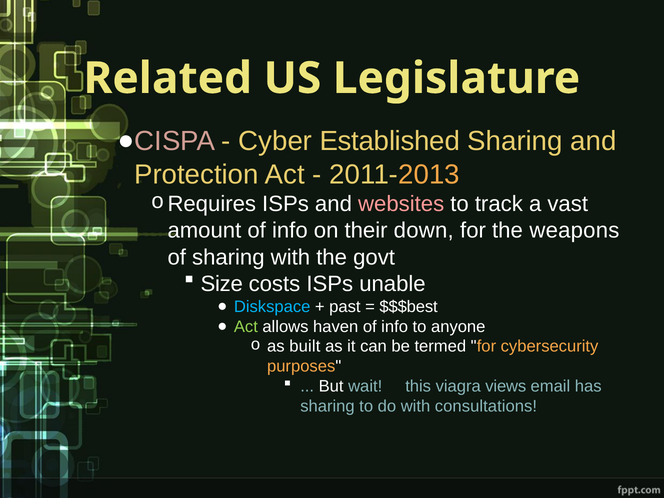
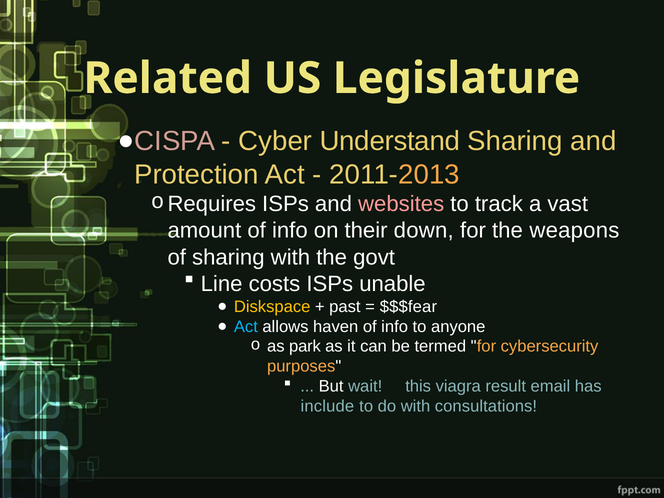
Established: Established -> Understand
Size: Size -> Line
Diskspace colour: light blue -> yellow
$$$best: $$$best -> $$$fear
Act at (246, 327) colour: light green -> light blue
built: built -> park
views: views -> result
sharing at (327, 406): sharing -> include
